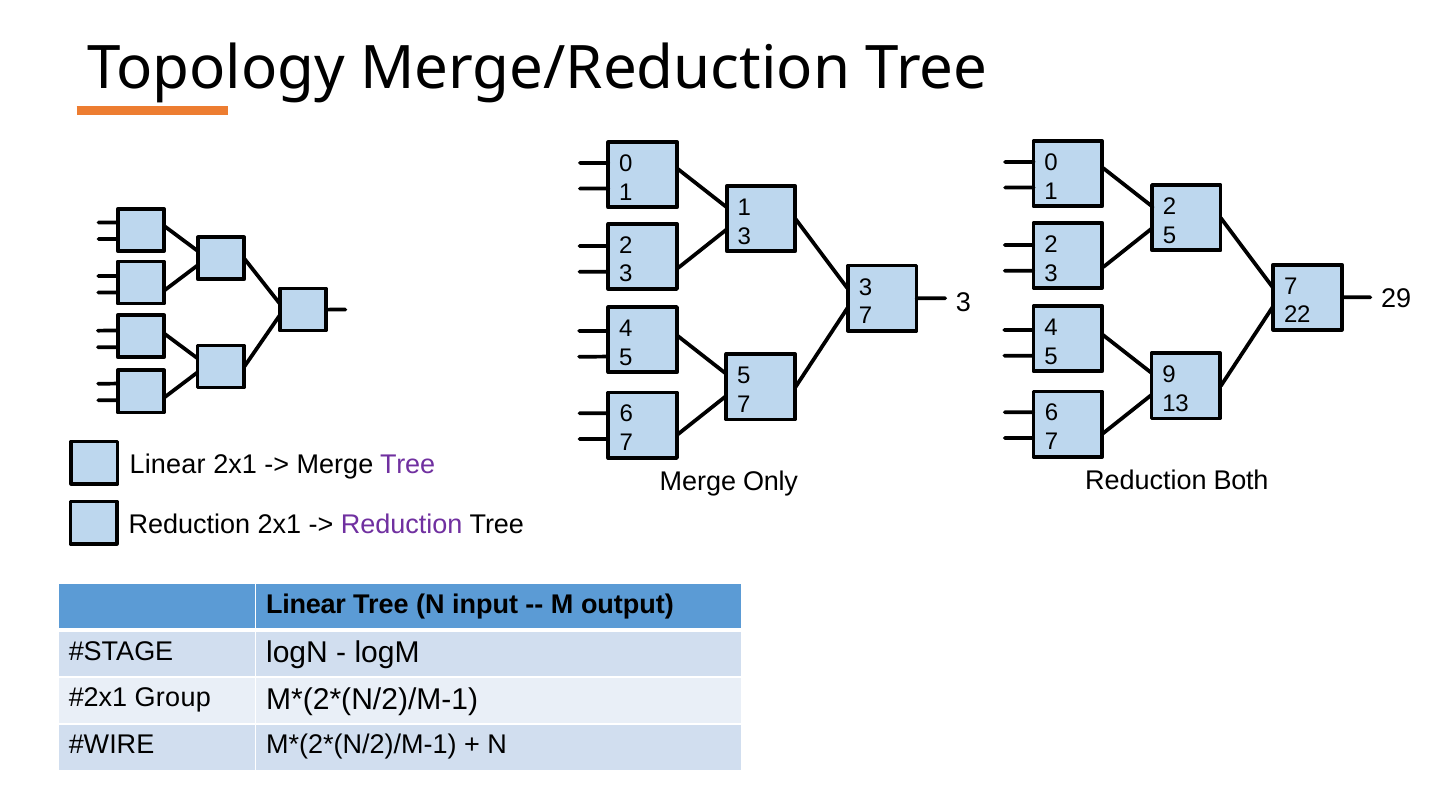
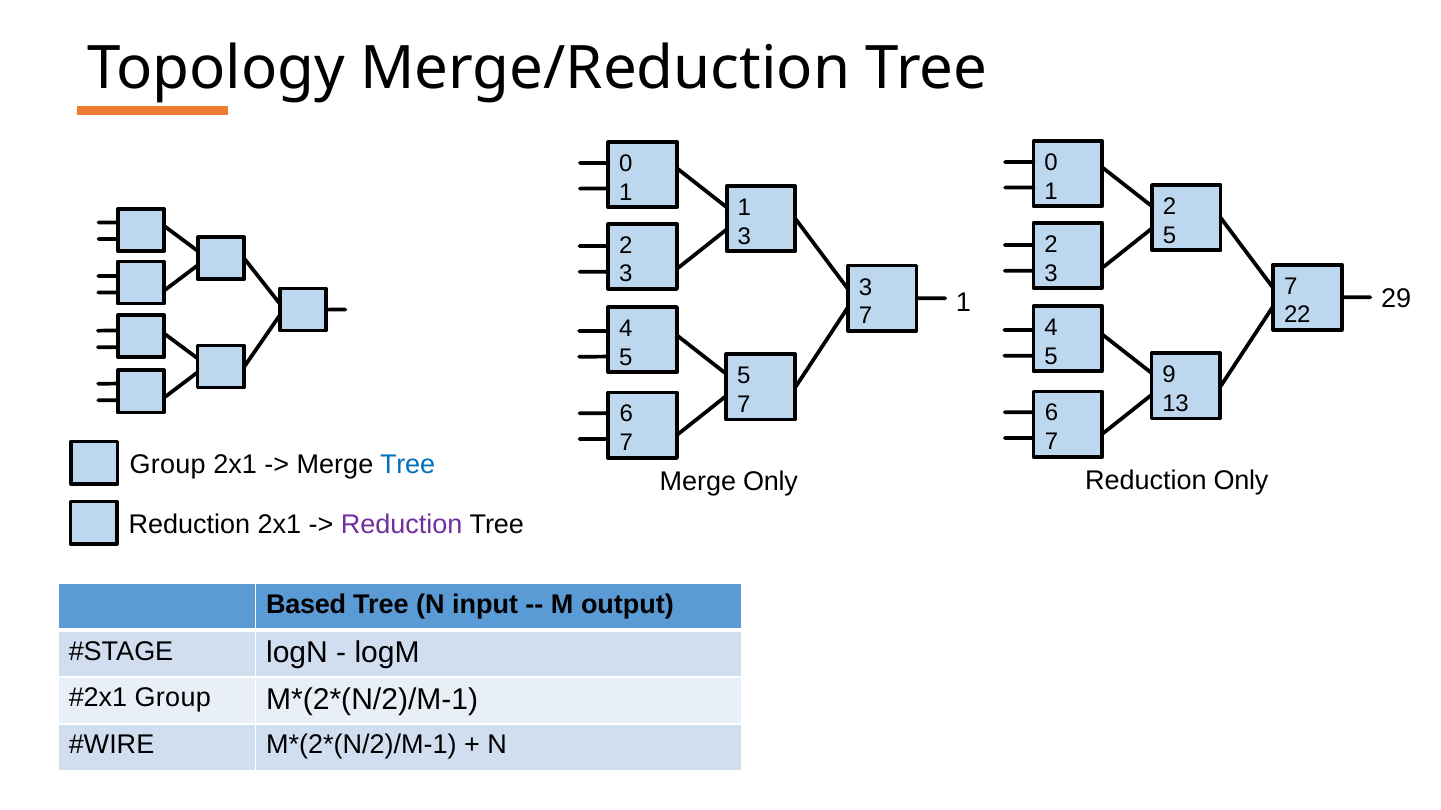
3 at (963, 303): 3 -> 1
Linear at (168, 465): Linear -> Group
Tree at (408, 465) colour: purple -> blue
Reduction Both: Both -> Only
Linear at (306, 605): Linear -> Based
